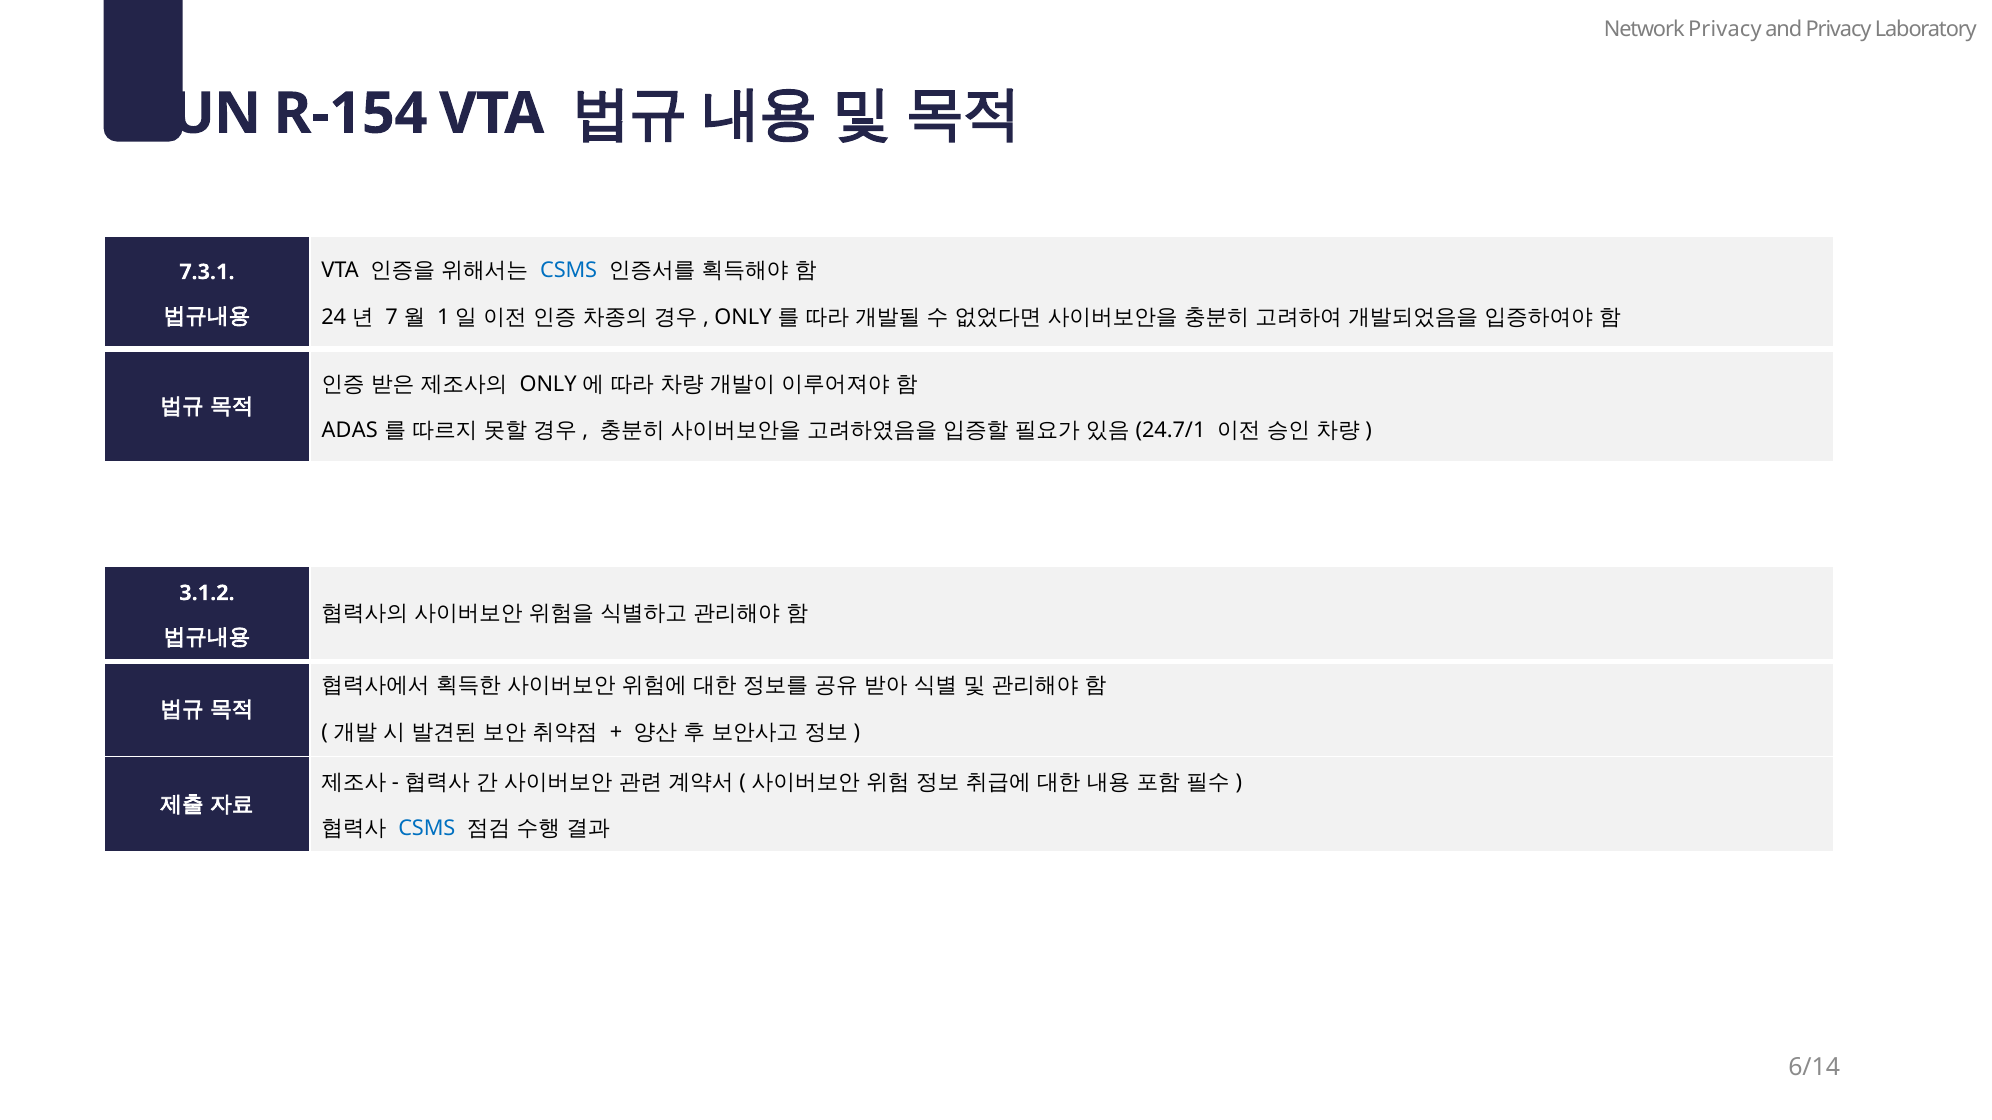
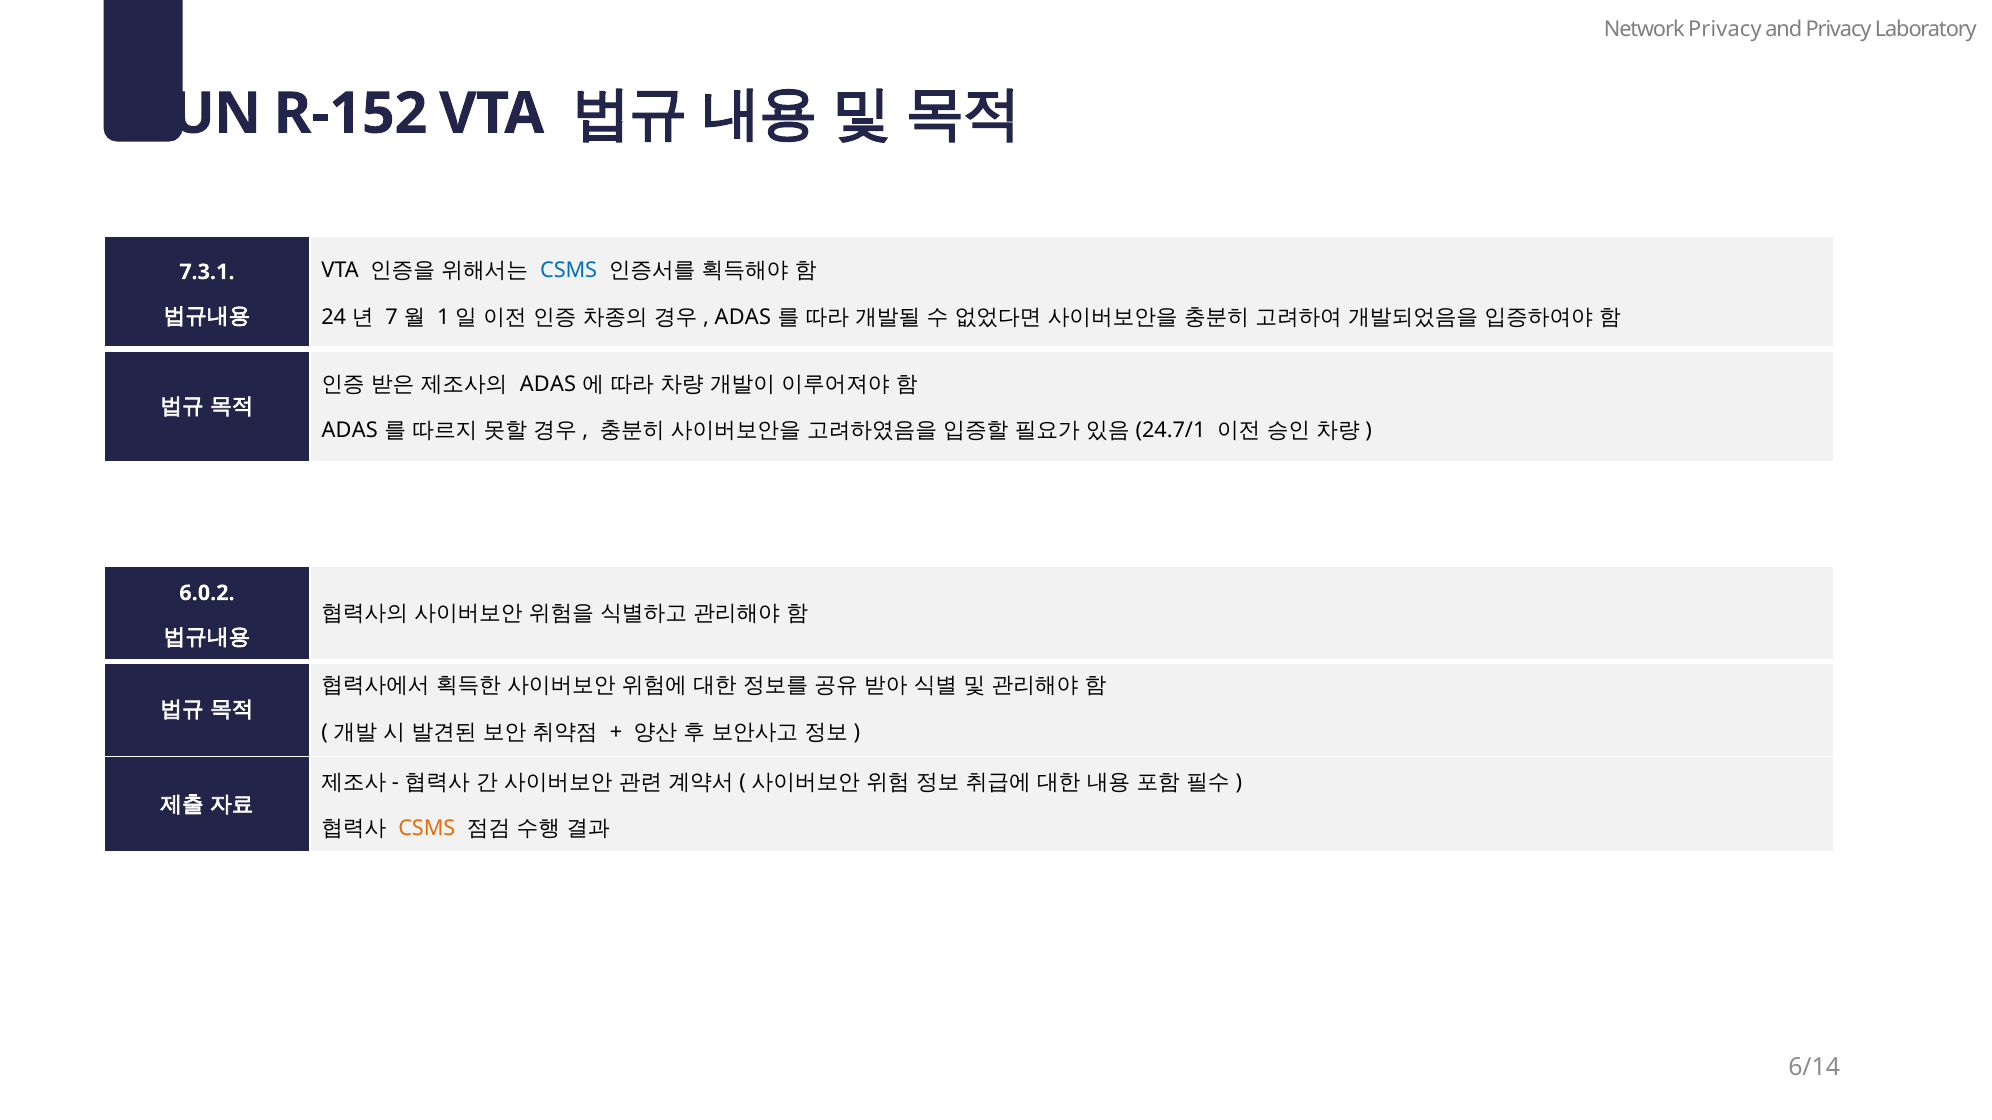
R-154: R-154 -> R-152
ONLY at (743, 317): ONLY -> ADAS
ONLY at (548, 384): ONLY -> ADAS
3.1.2: 3.1.2 -> 6.0.2
CSMS at (427, 829) colour: blue -> orange
